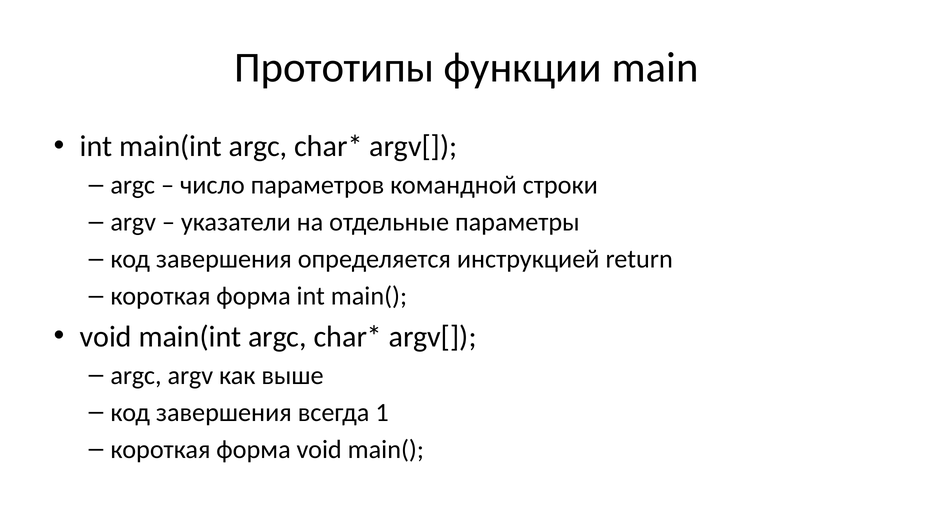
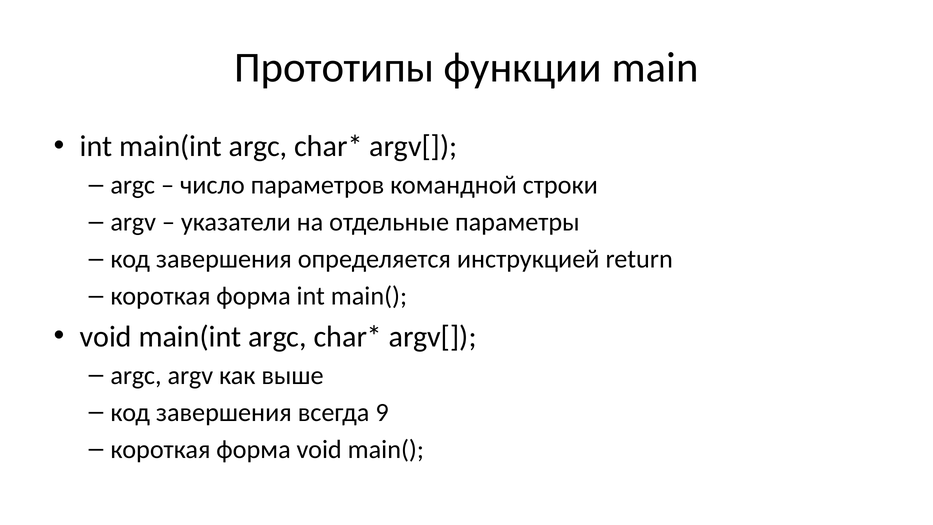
1: 1 -> 9
